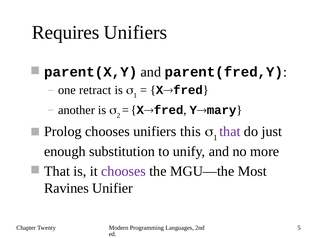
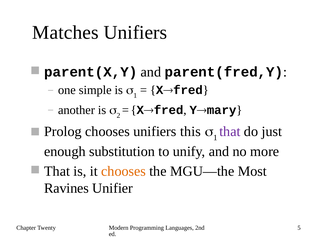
Requires: Requires -> Matches
retract: retract -> simple
chooses at (124, 171) colour: purple -> orange
